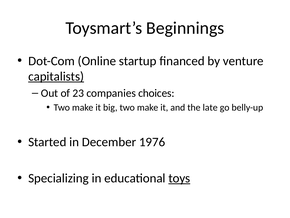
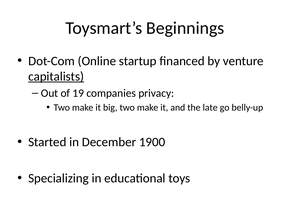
23: 23 -> 19
choices: choices -> privacy
1976: 1976 -> 1900
toys underline: present -> none
